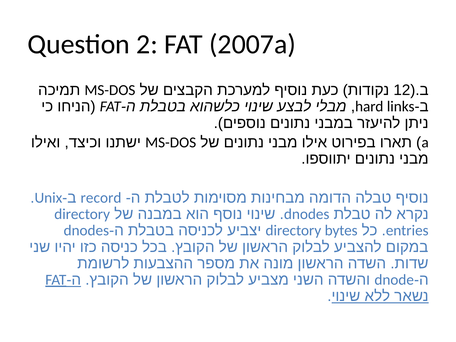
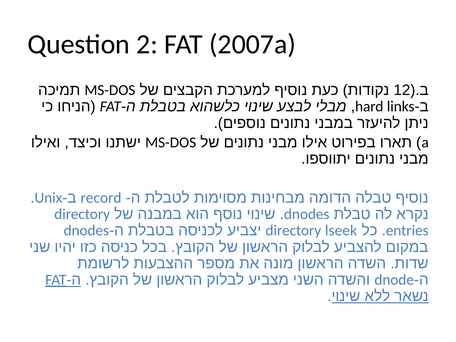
bytes: bytes -> lseek
